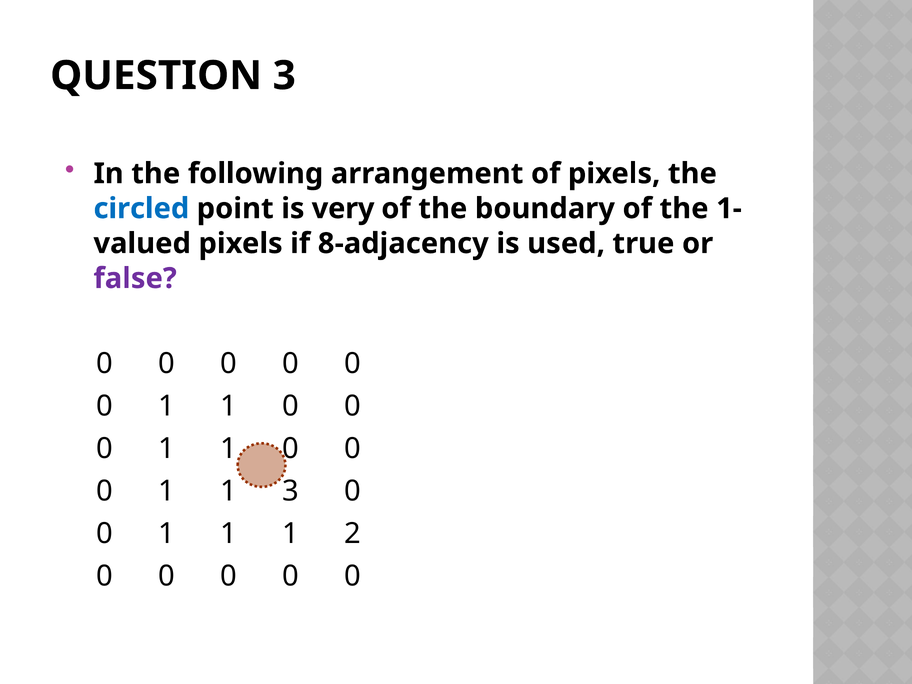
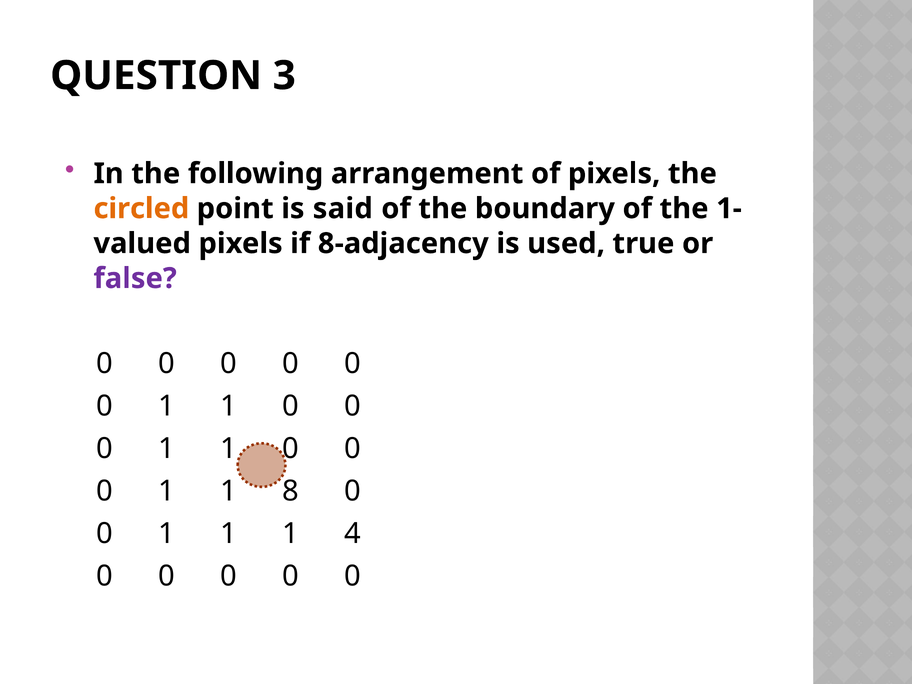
circled colour: blue -> orange
very: very -> said
1 3: 3 -> 8
2: 2 -> 4
